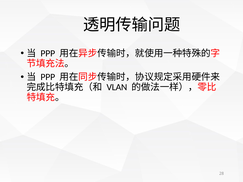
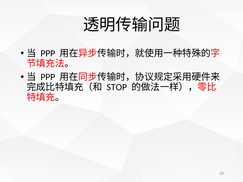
VLAN: VLAN -> STOP
